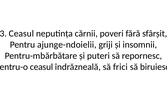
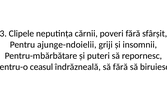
Ceasul at (21, 33): Ceasul -> Clipele
să frici: frici -> fără
